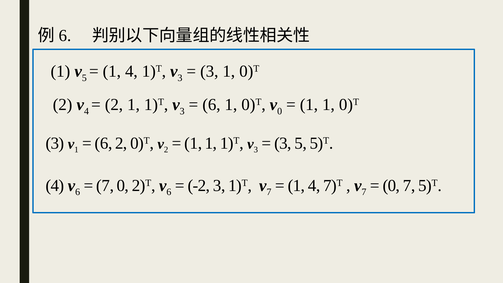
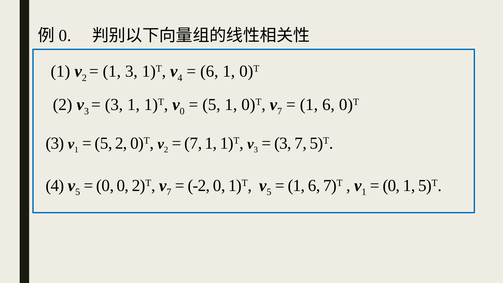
6 at (65, 36): 6 -> 0
5 at (84, 78): 5 -> 2
4 at (131, 71): 4 -> 3
3 at (180, 78): 3 -> 4
3 at (209, 71): 3 -> 6
4 at (86, 111): 4 -> 3
2 at (114, 105): 2 -> 3
3 at (182, 111): 3 -> 0
6 at (211, 105): 6 -> 5
0 at (280, 111): 0 -> 7
1 at (328, 105): 1 -> 6
6 at (103, 143): 6 -> 5
1 at (193, 143): 1 -> 7
3 5: 5 -> 7
6 at (78, 192): 6 -> 5
7 at (105, 186): 7 -> 0
6 at (169, 192): 6 -> 7
-2 3: 3 -> 0
7 at (269, 192): 7 -> 5
4 at (314, 186): 4 -> 6
7 at (364, 192): 7 -> 1
0 7: 7 -> 1
